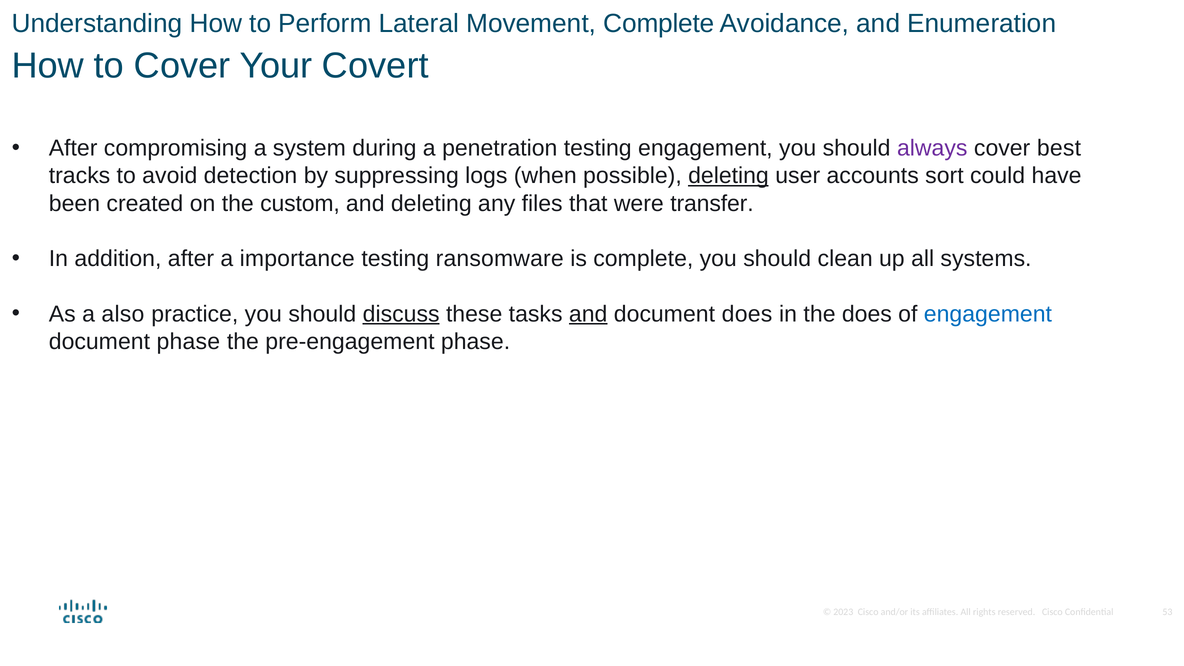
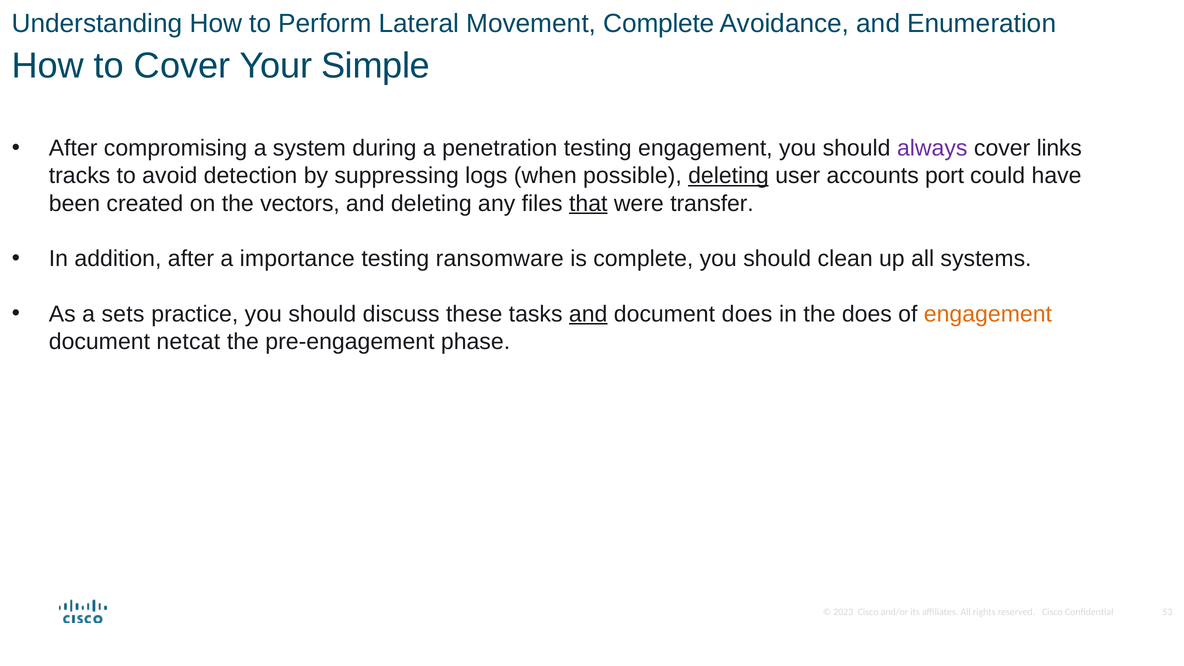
Covert: Covert -> Simple
best: best -> links
sort: sort -> port
custom: custom -> vectors
that underline: none -> present
also: also -> sets
discuss underline: present -> none
engagement at (988, 314) colour: blue -> orange
document phase: phase -> netcat
